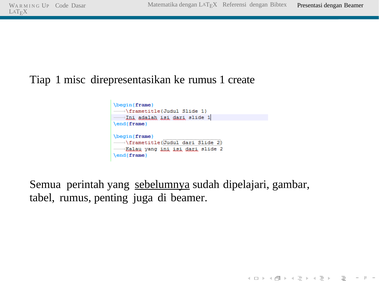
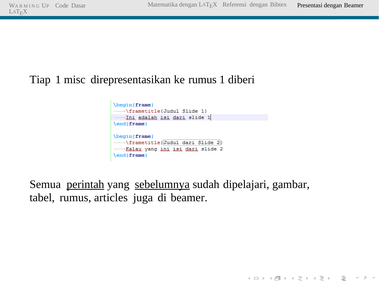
create: create -> diberi
perintah underline: none -> present
penting: penting -> articles
